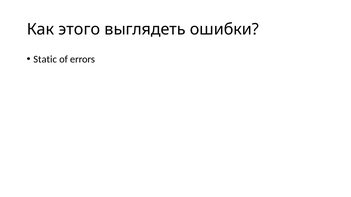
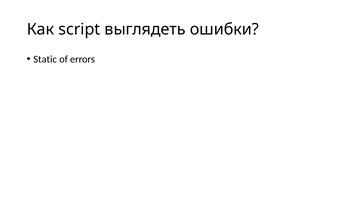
этого: этого -> script
